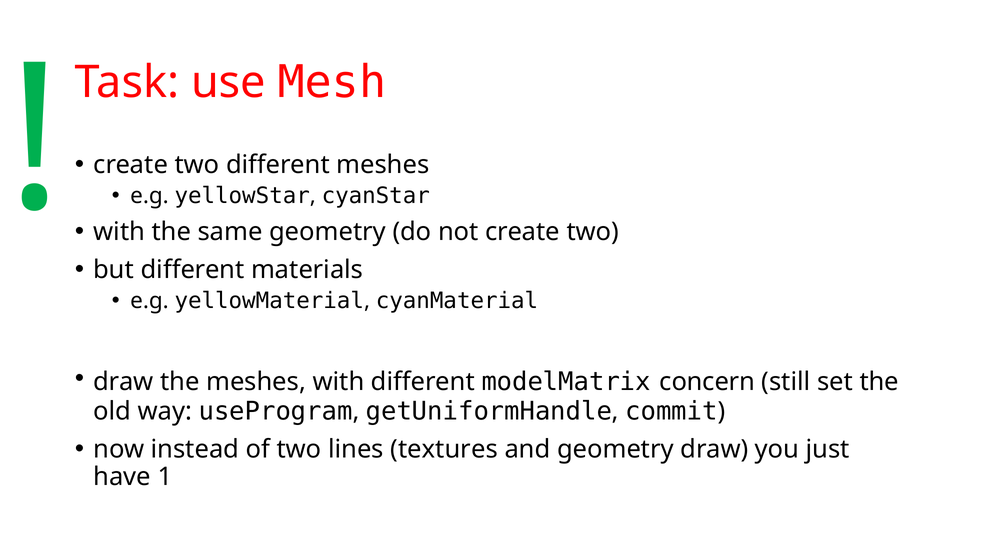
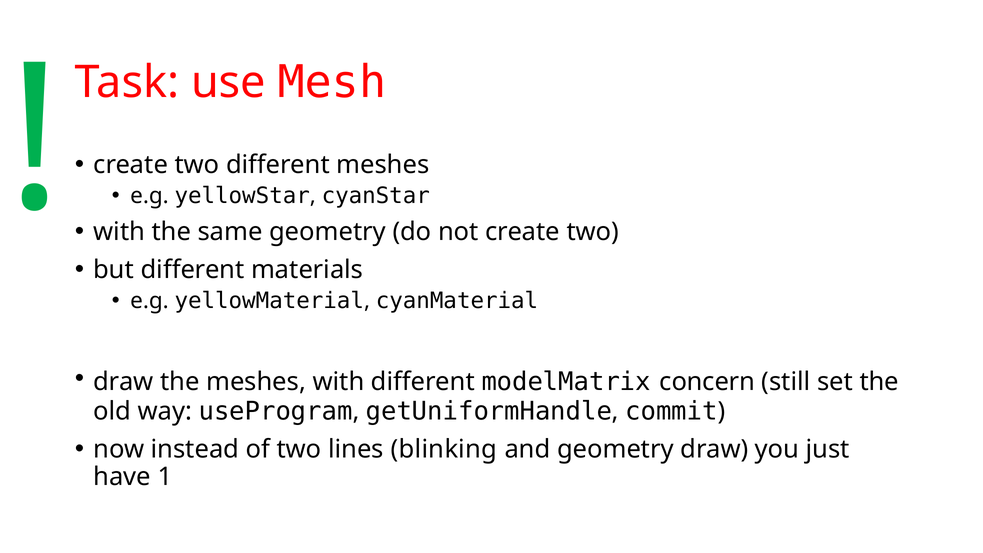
textures: textures -> blinking
